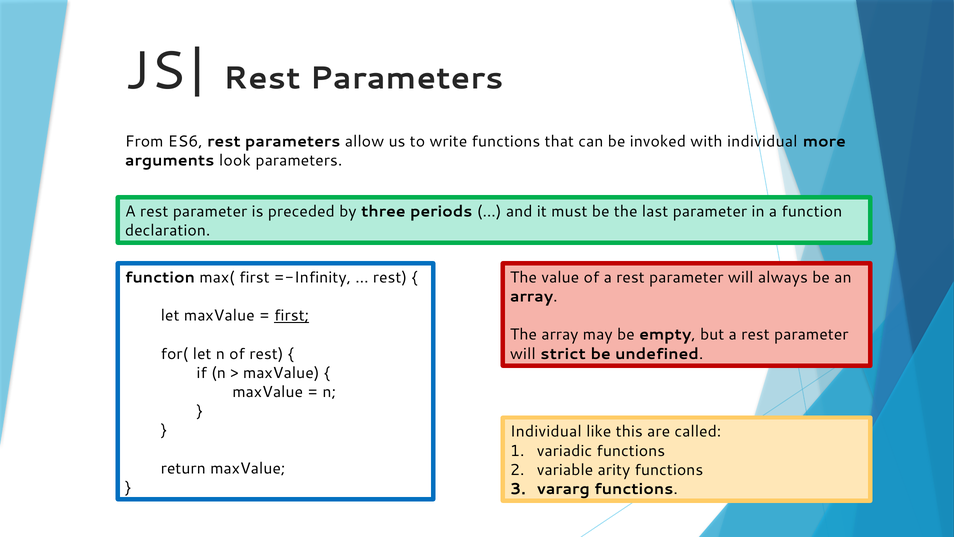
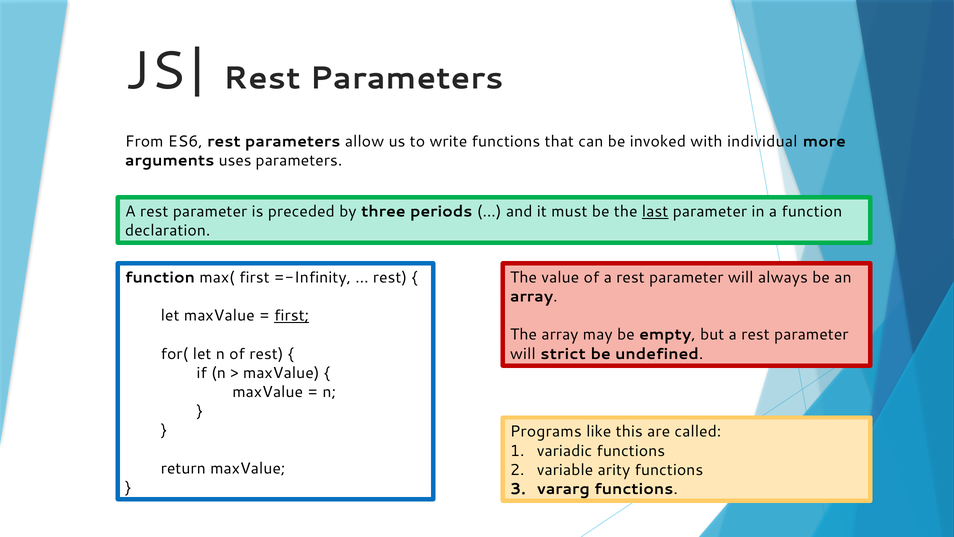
look: look -> uses
last underline: none -> present
Individual at (546, 431): Individual -> Programs
